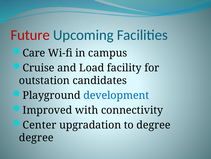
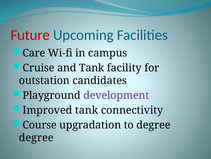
and Load: Load -> Tank
development colour: blue -> purple
Improved with: with -> tank
Center: Center -> Course
